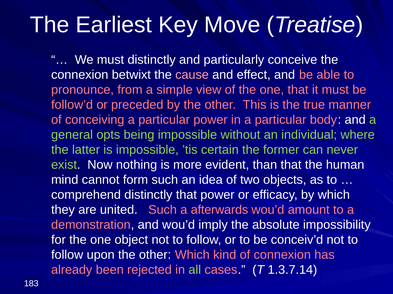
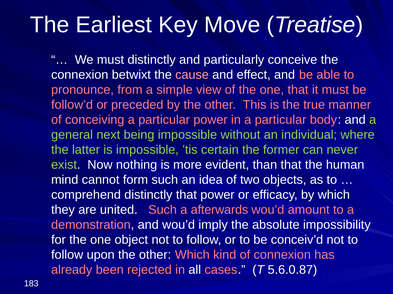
opts: opts -> next
all colour: light green -> white
1.3.7.14: 1.3.7.14 -> 5.6.0.87
